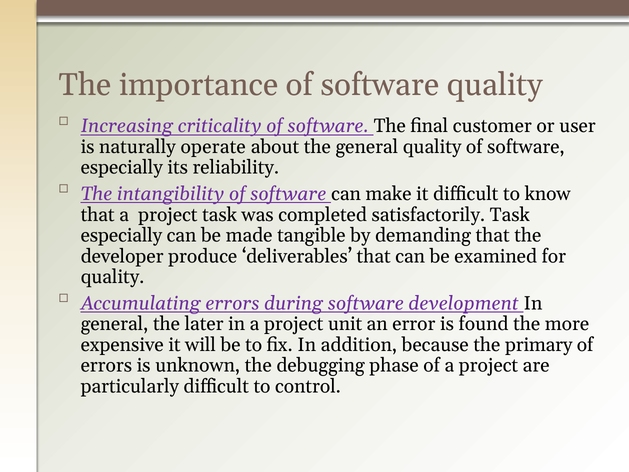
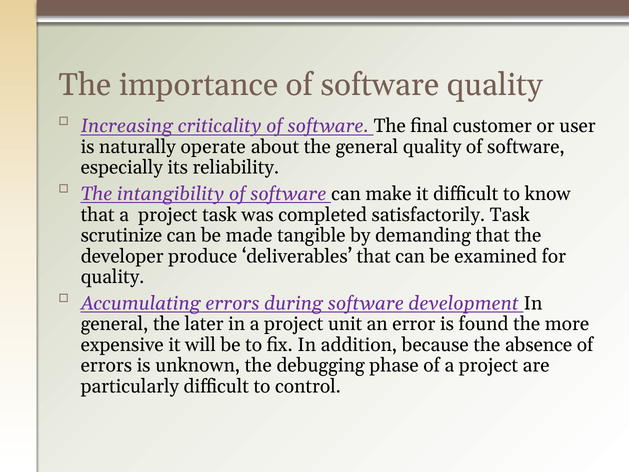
especially at (121, 235): especially -> scrutinize
primary: primary -> absence
